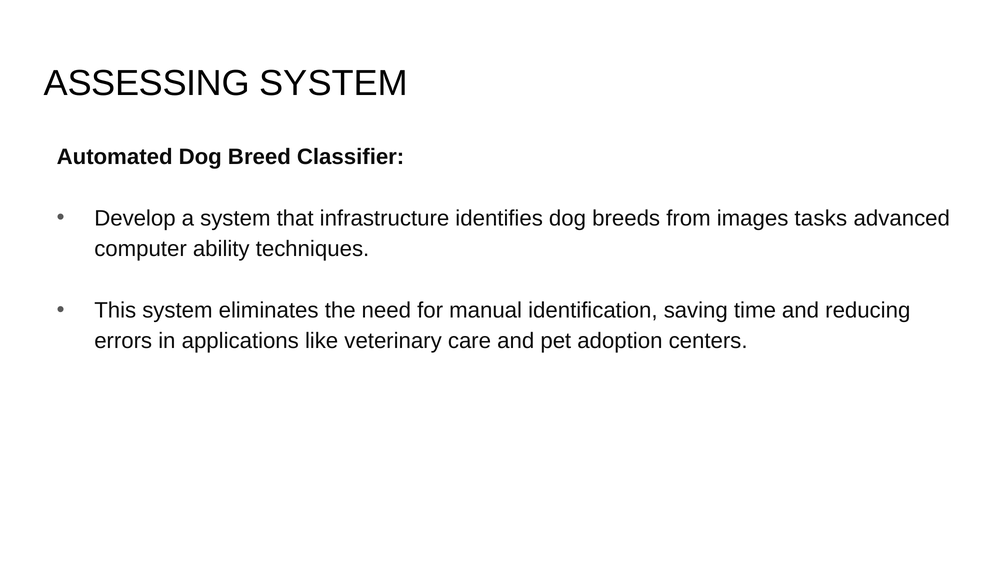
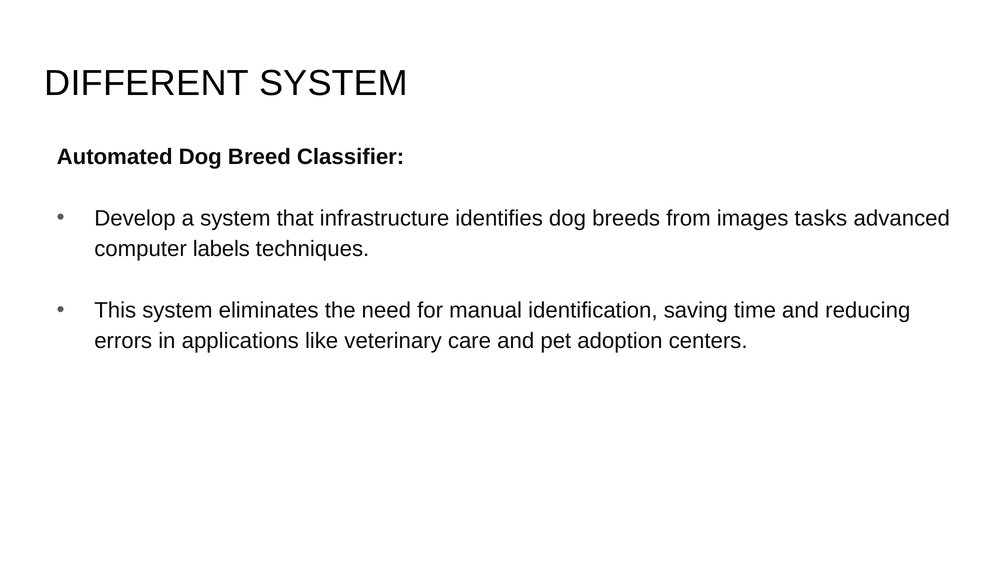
ASSESSING: ASSESSING -> DIFFERENT
ability: ability -> labels
